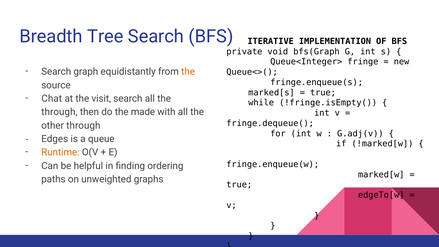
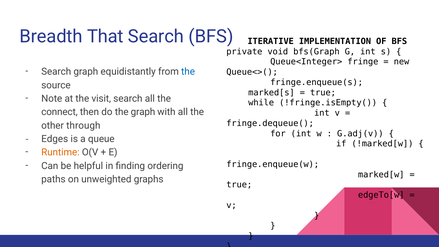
Tree: Tree -> That
the at (188, 72) colour: orange -> blue
Chat: Chat -> Note
through at (59, 112): through -> connect
the made: made -> graph
